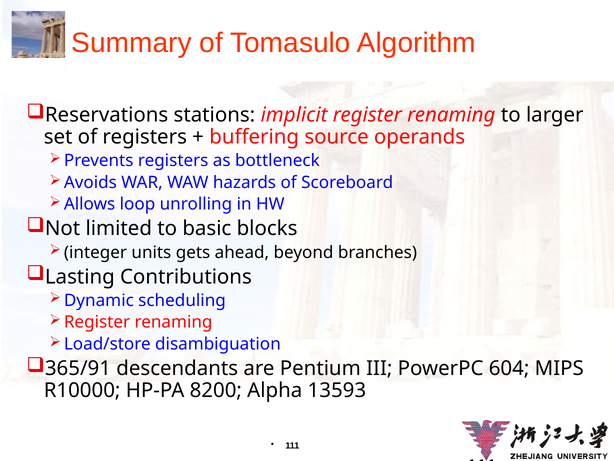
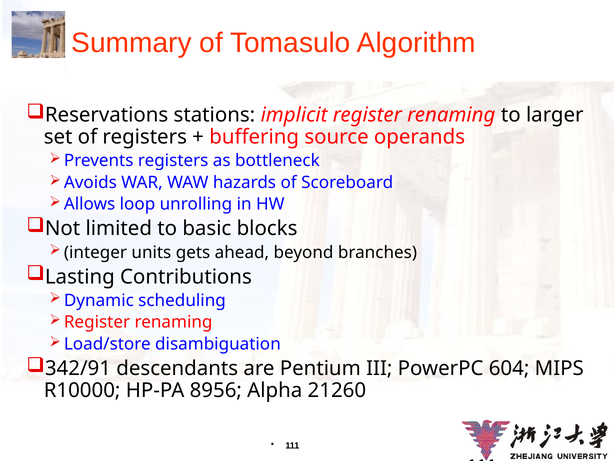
365/91: 365/91 -> 342/91
8200: 8200 -> 8956
13593: 13593 -> 21260
